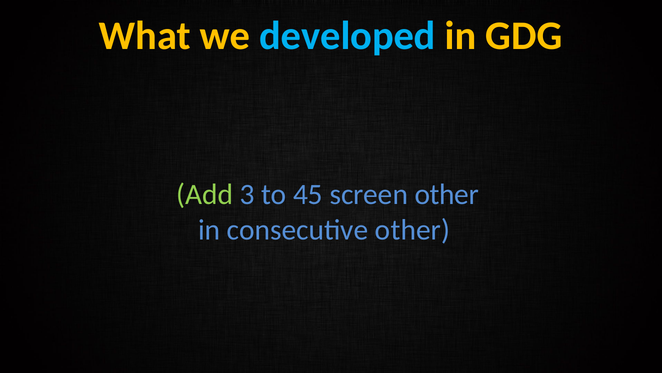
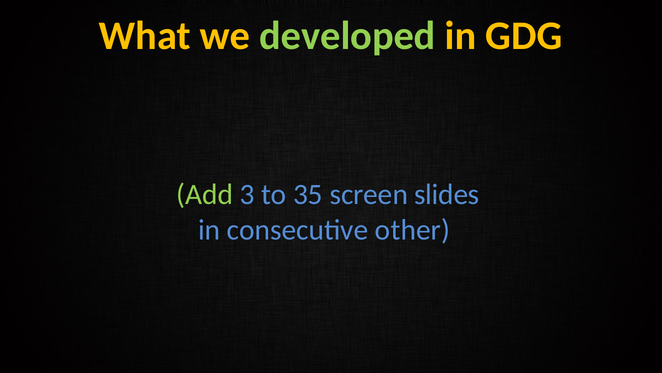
developed colour: light blue -> light green
45: 45 -> 35
screen other: other -> slides
